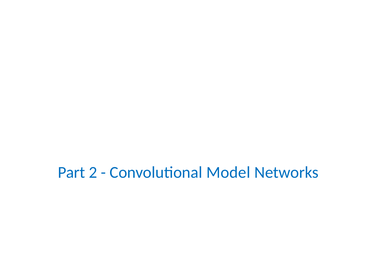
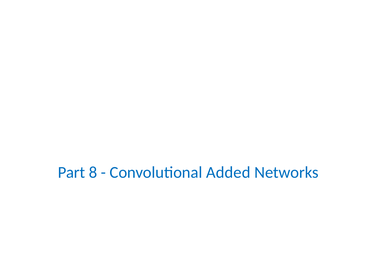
2: 2 -> 8
Model: Model -> Added
